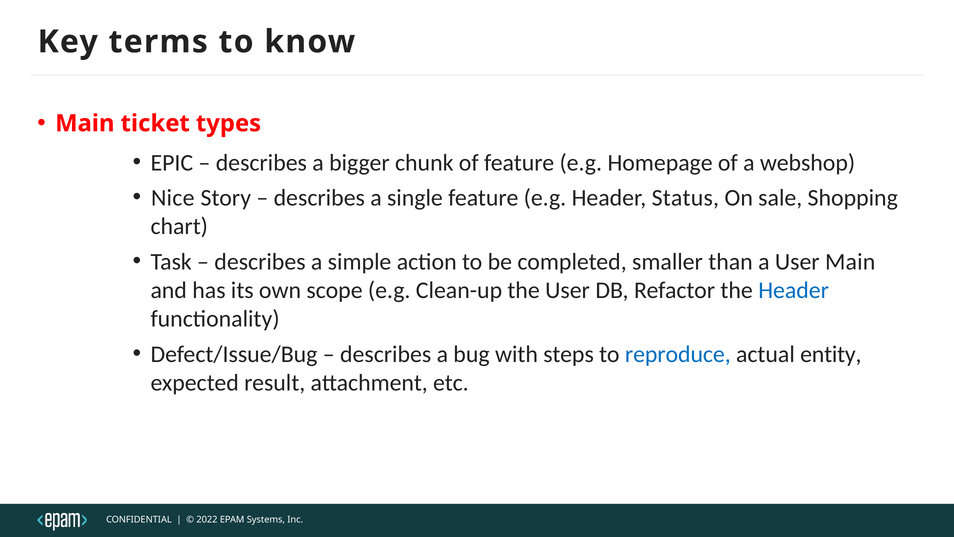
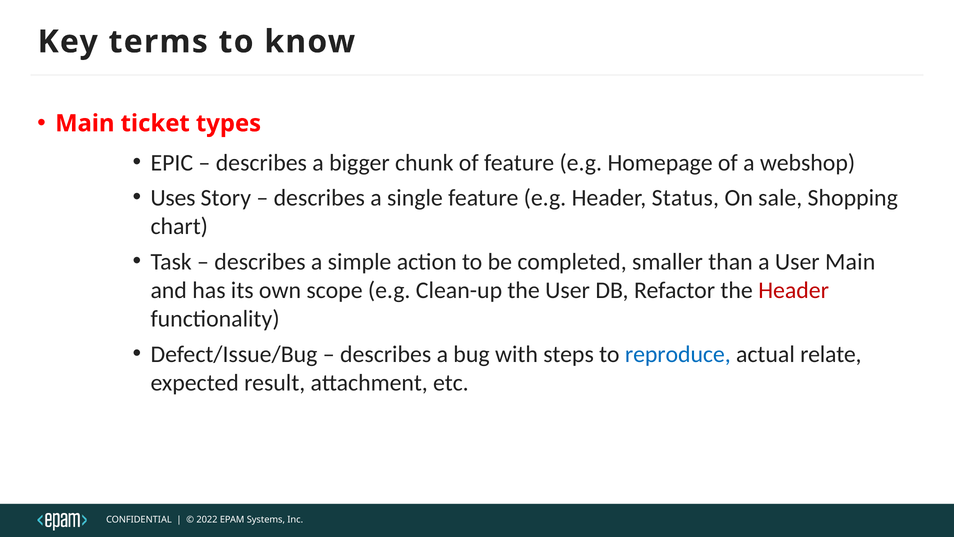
Nice: Nice -> Uses
Header at (794, 290) colour: blue -> red
entity: entity -> relate
